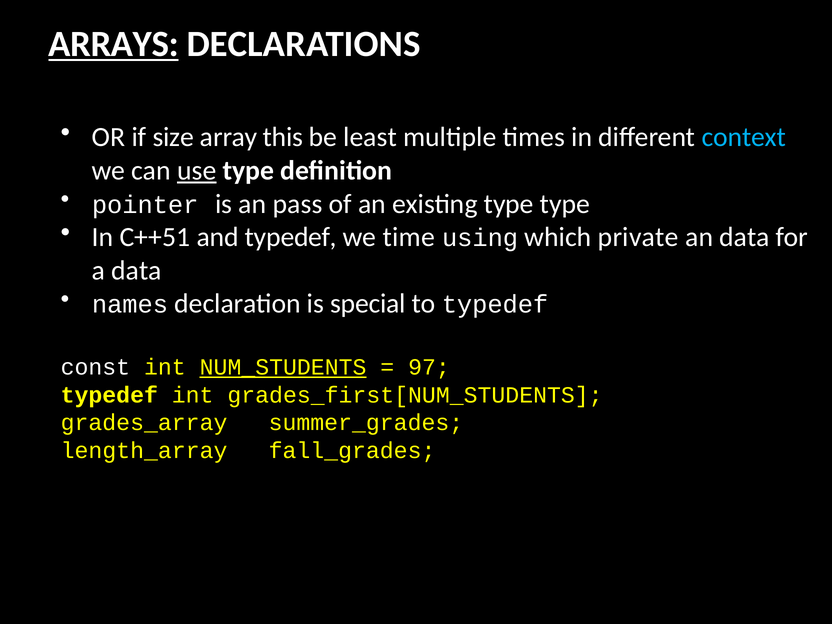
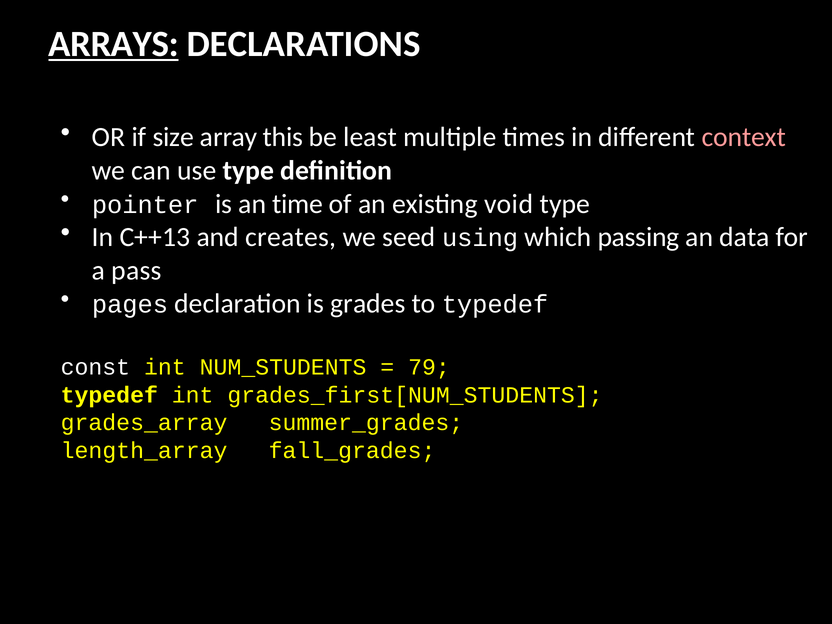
context colour: light blue -> pink
use underline: present -> none
pass: pass -> time
existing type: type -> void
C++51: C++51 -> C++13
and typedef: typedef -> creates
time: time -> seed
private: private -> passing
a data: data -> pass
names: names -> pages
special: special -> grades
NUM_STUDENTS underline: present -> none
97: 97 -> 79
